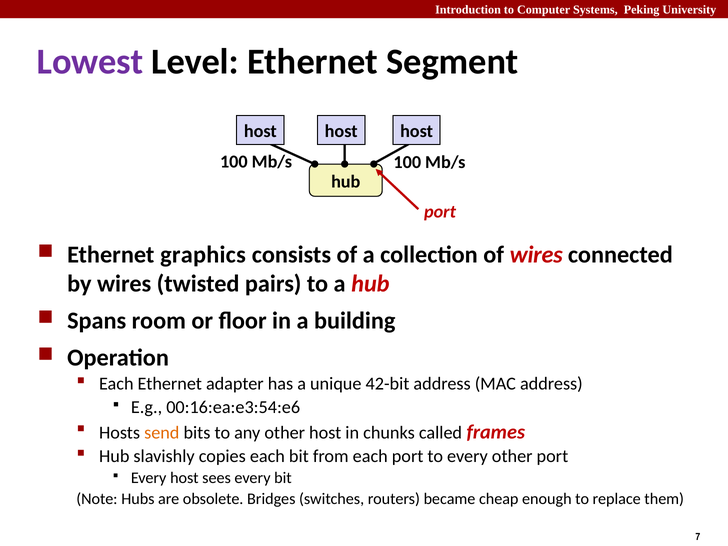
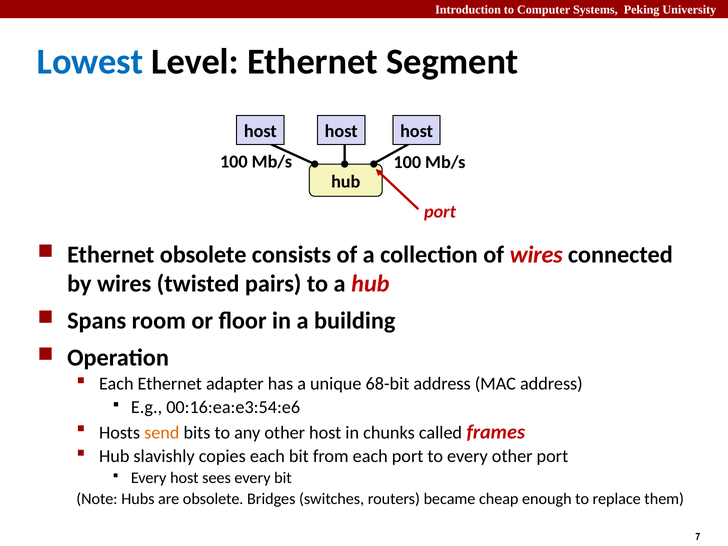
Lowest colour: purple -> blue
Ethernet graphics: graphics -> obsolete
42-bit: 42-bit -> 68-bit
